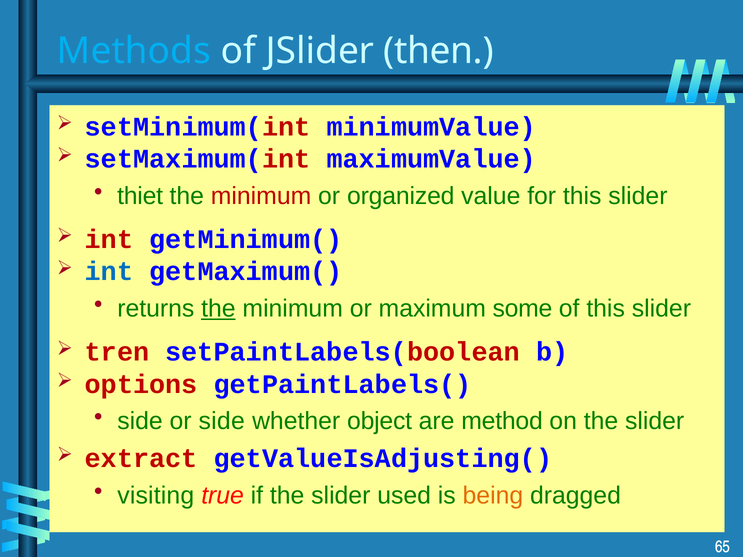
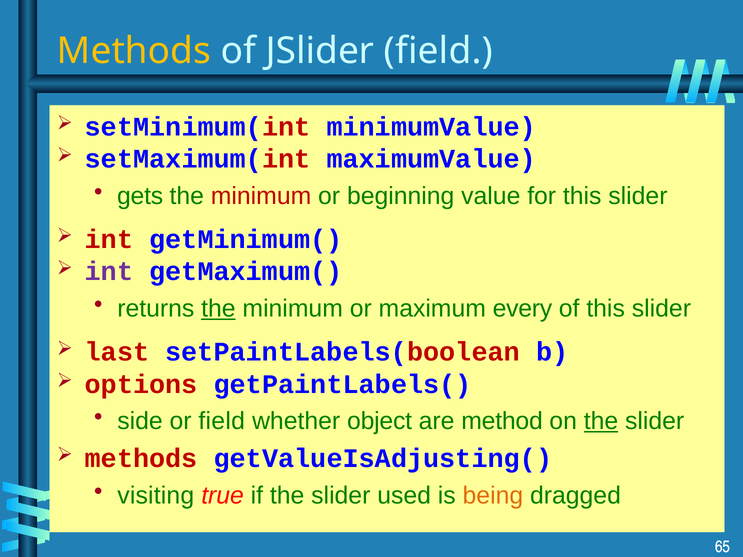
Methods at (134, 51) colour: light blue -> yellow
JSlider then: then -> field
thiet: thiet -> gets
organized: organized -> beginning
int at (109, 272) colour: blue -> purple
some: some -> every
tren: tren -> last
or side: side -> field
the at (601, 421) underline: none -> present
extract at (141, 459): extract -> methods
